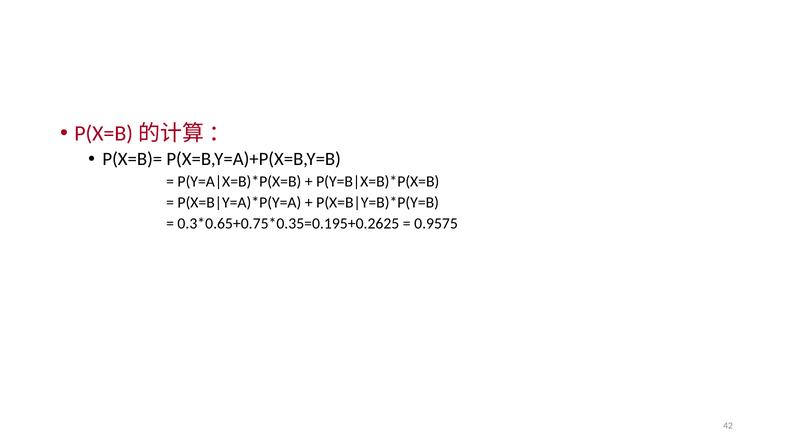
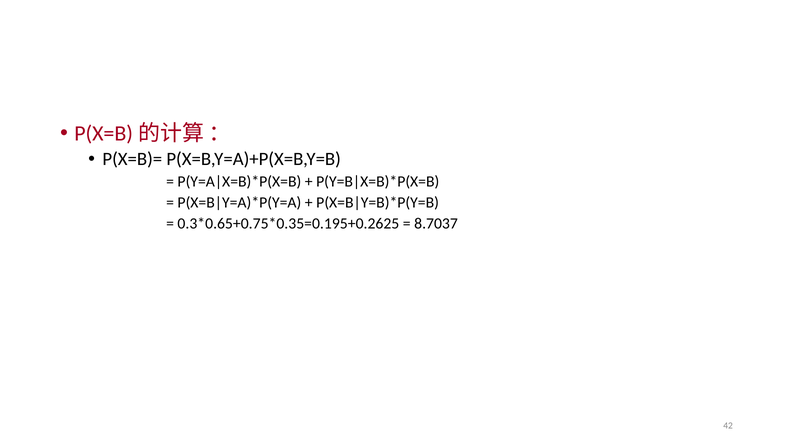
0.9575: 0.9575 -> 8.7037
